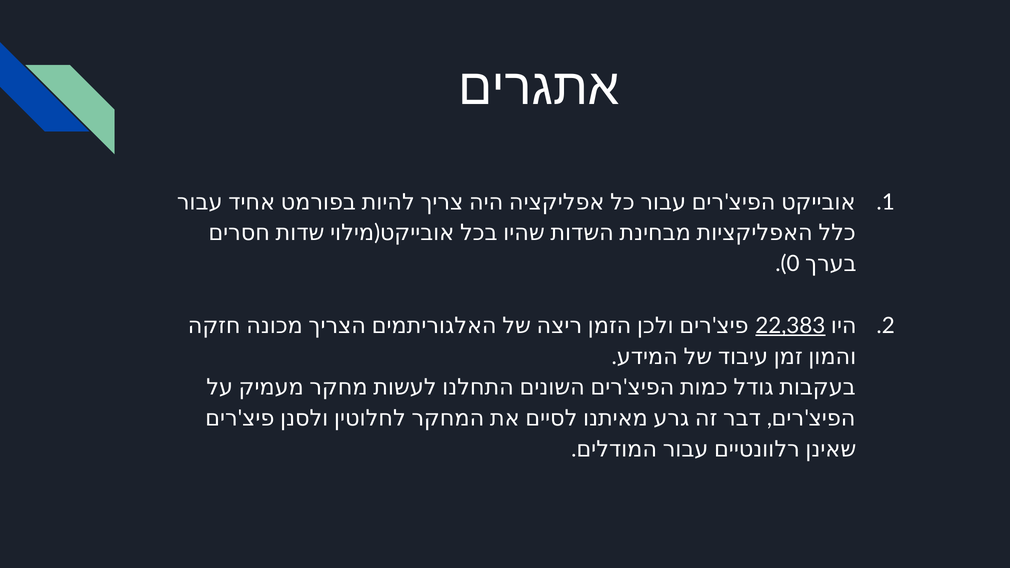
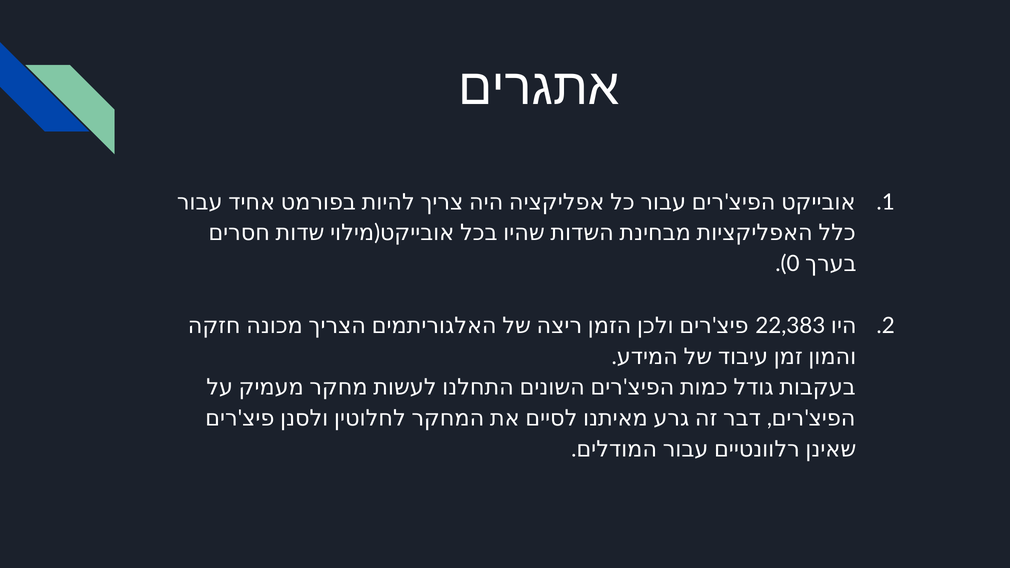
22,383 underline: present -> none
